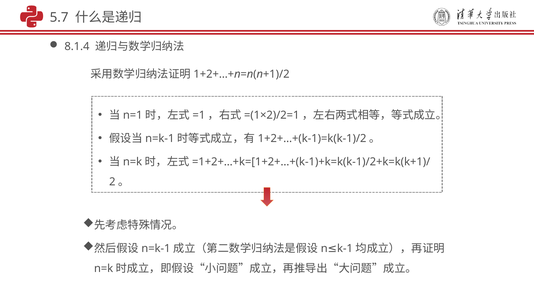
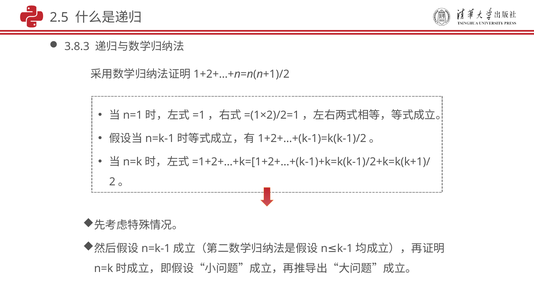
5.7: 5.7 -> 2.5
8.1.4: 8.1.4 -> 3.8.3
